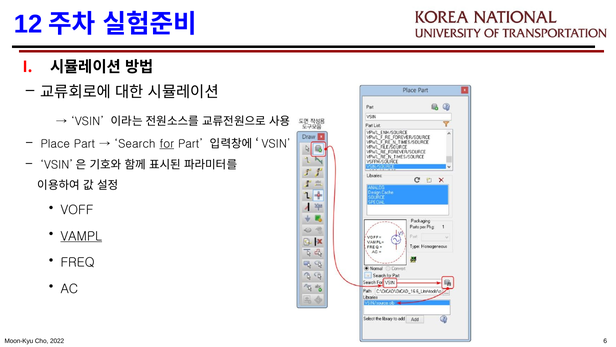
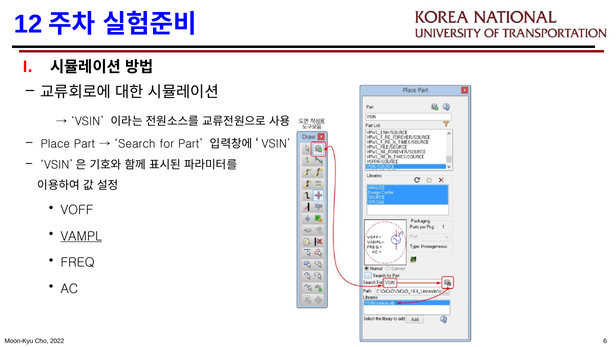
for underline: present -> none
